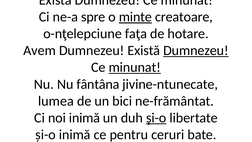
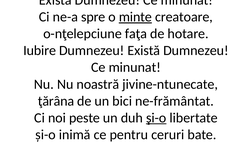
Avem at (40, 50): Avem -> Iubire
Dumnezeu at (196, 50) underline: present -> none
minunat at (135, 67) underline: present -> none
fântâna: fântâna -> noastră
lumea: lumea -> ţărâna
noi inimă: inimă -> peste
